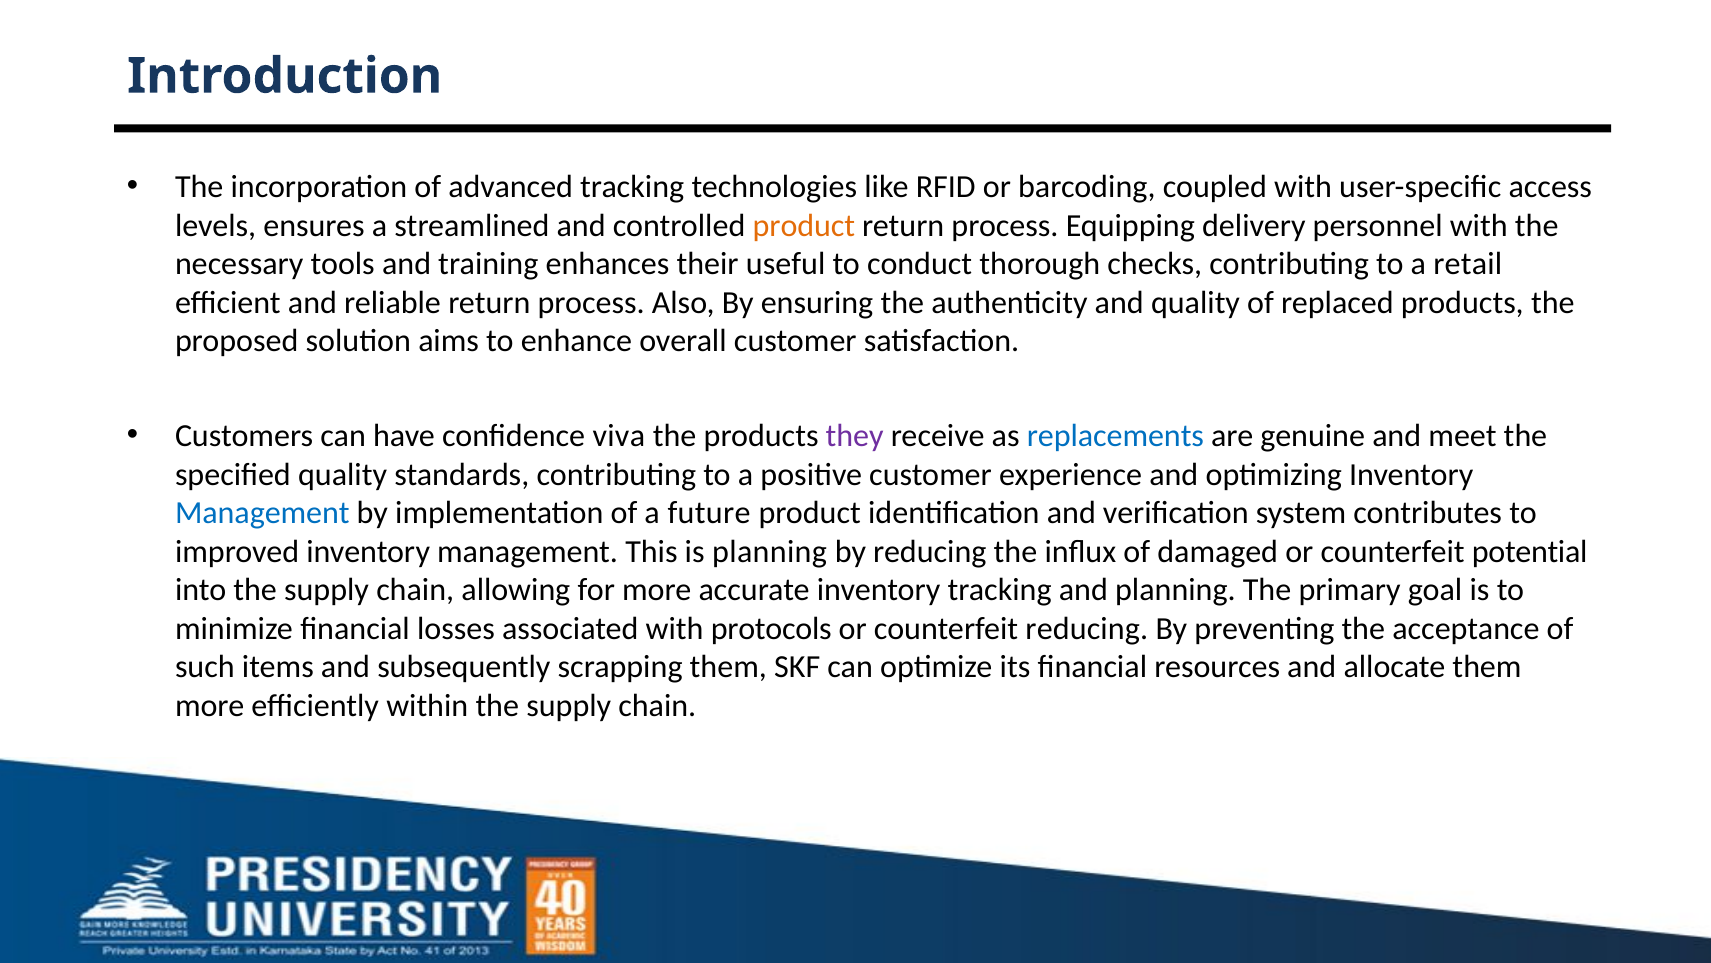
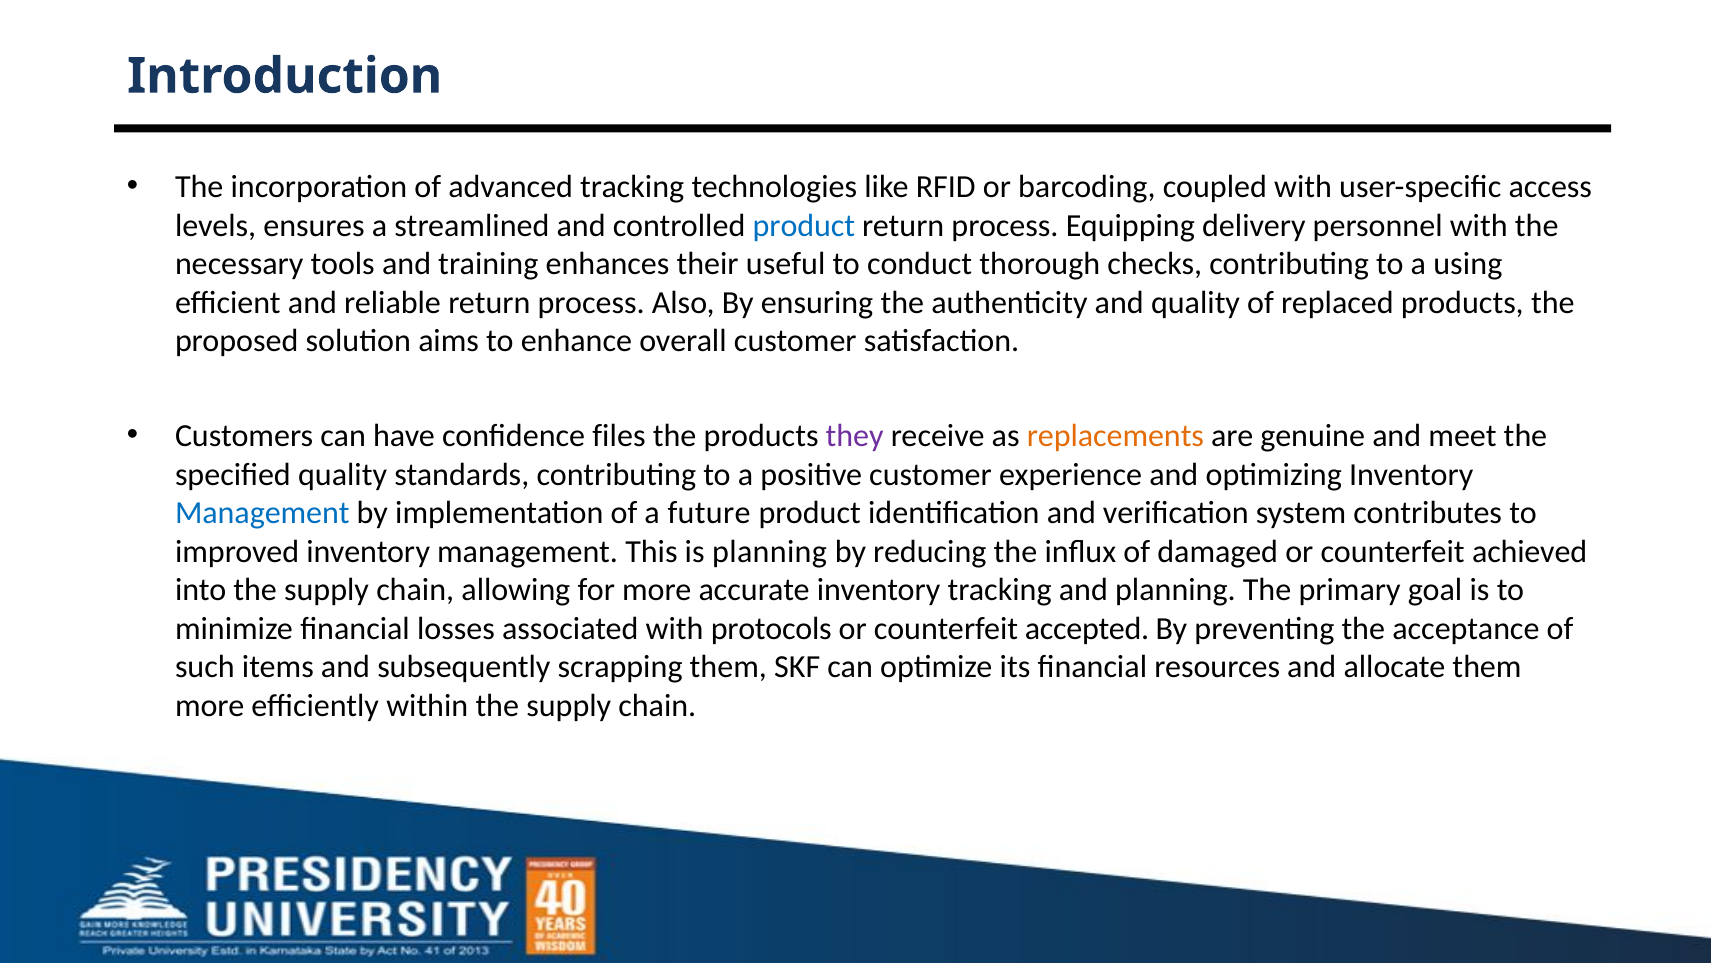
product at (804, 225) colour: orange -> blue
retail: retail -> using
viva: viva -> files
replacements colour: blue -> orange
potential: potential -> achieved
counterfeit reducing: reducing -> accepted
